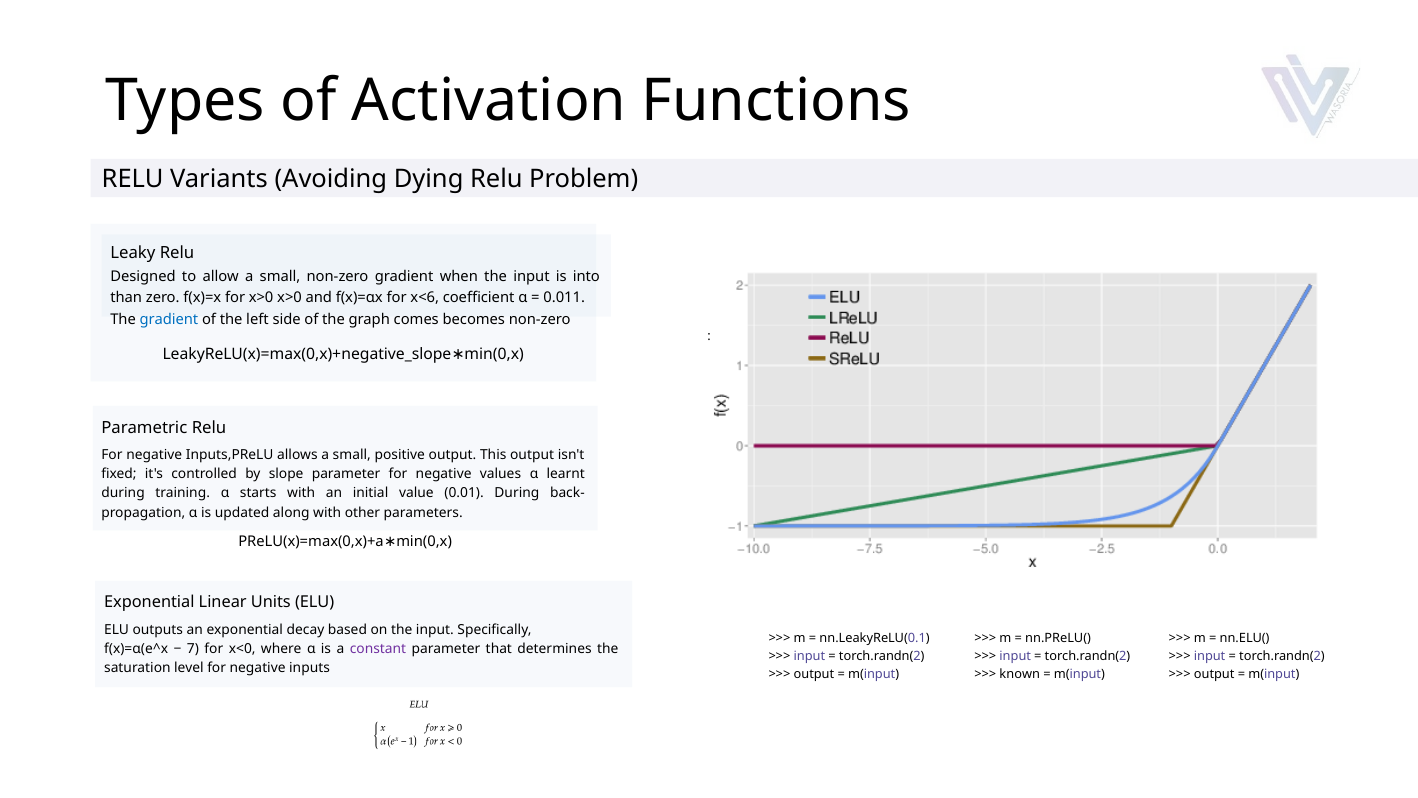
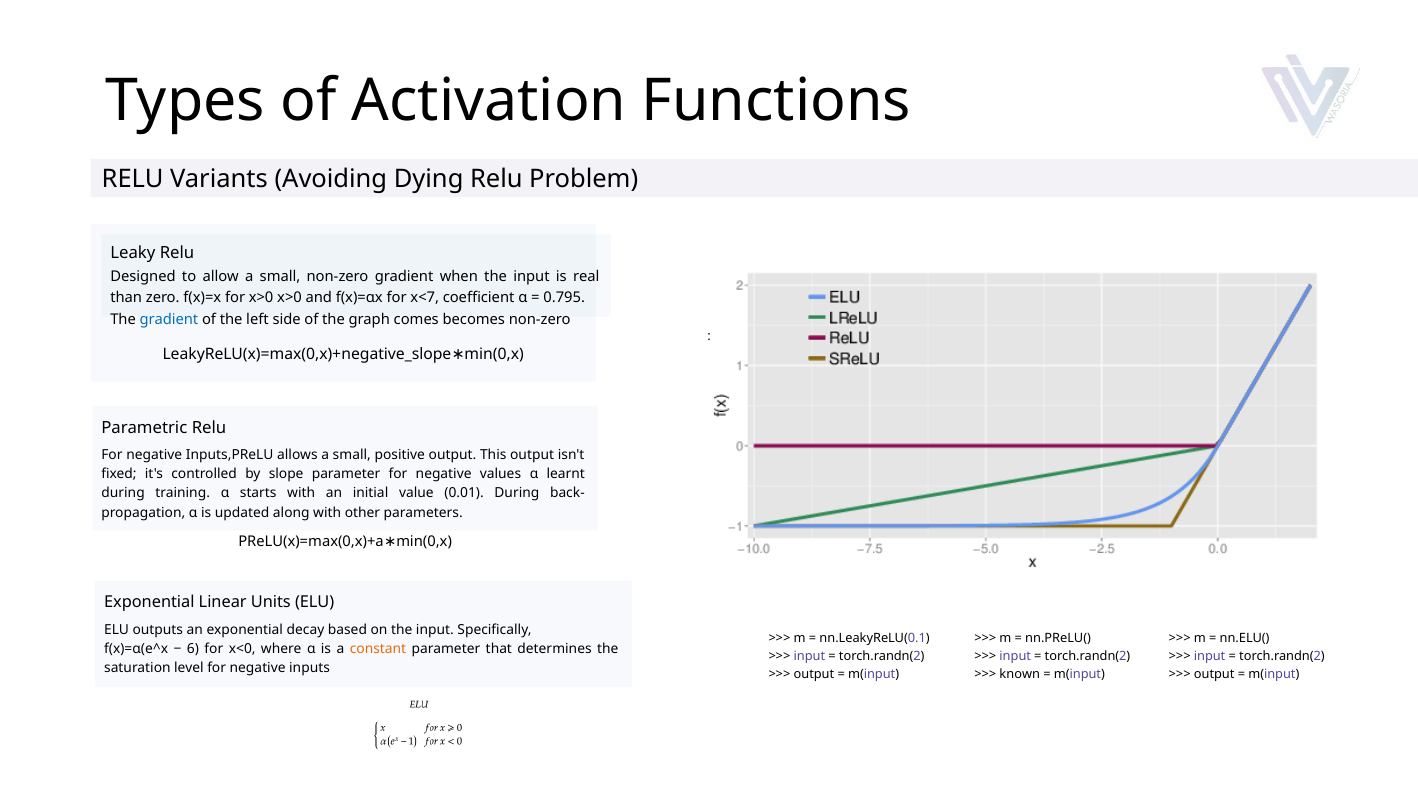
into: into -> real
x<6: x<6 -> x<7
0.011: 0.011 -> 0.795
7: 7 -> 6
constant colour: purple -> orange
